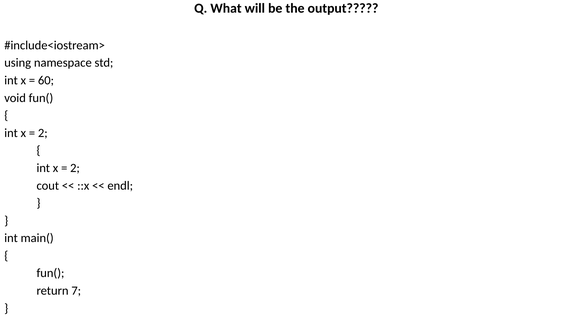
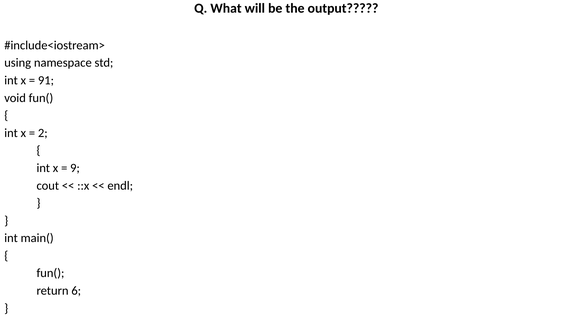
60: 60 -> 91
2 at (75, 168): 2 -> 9
7: 7 -> 6
